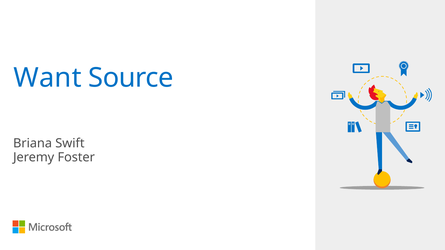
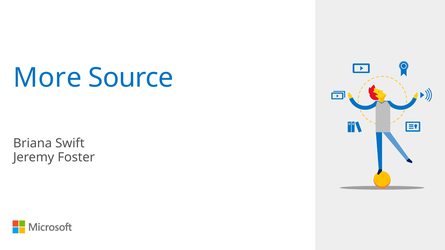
Want: Want -> More
